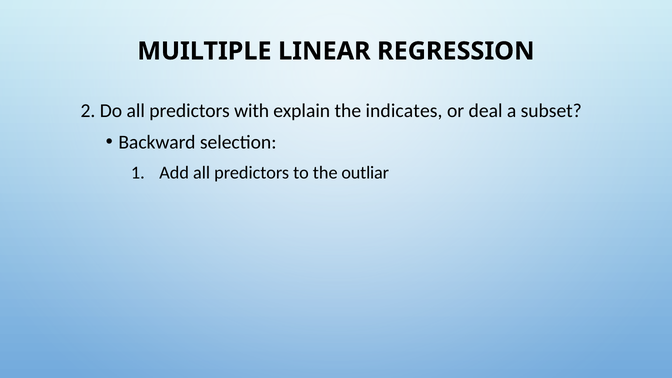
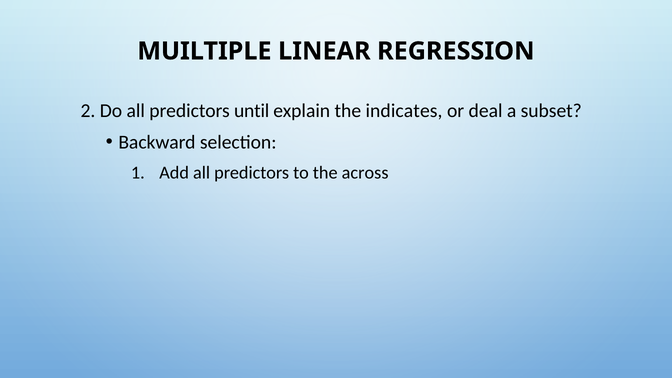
with: with -> until
outliar: outliar -> across
